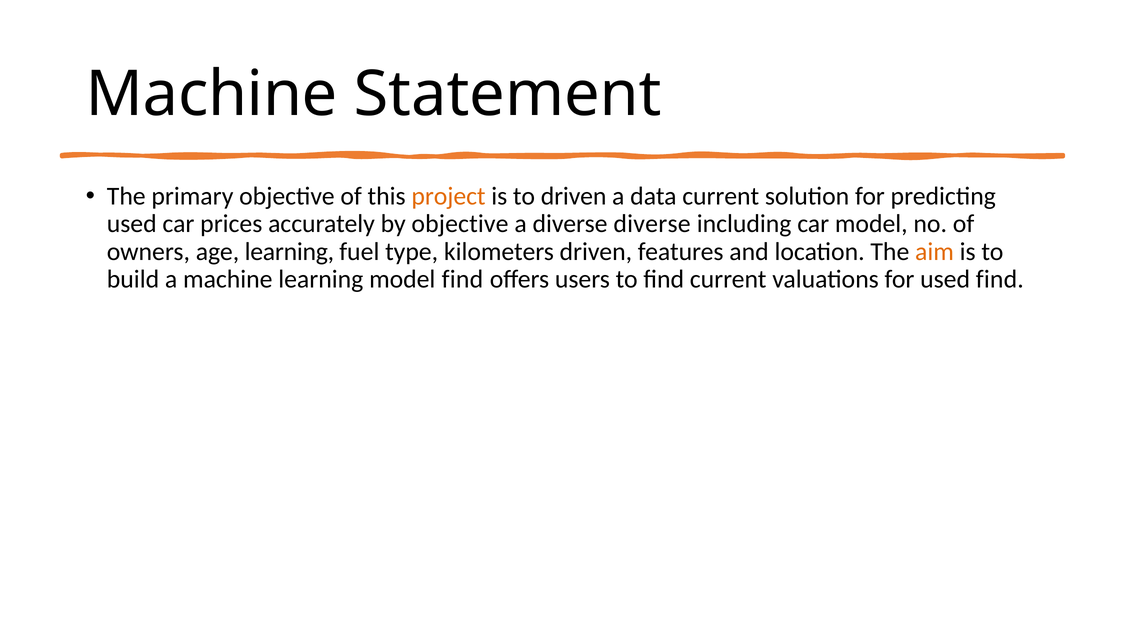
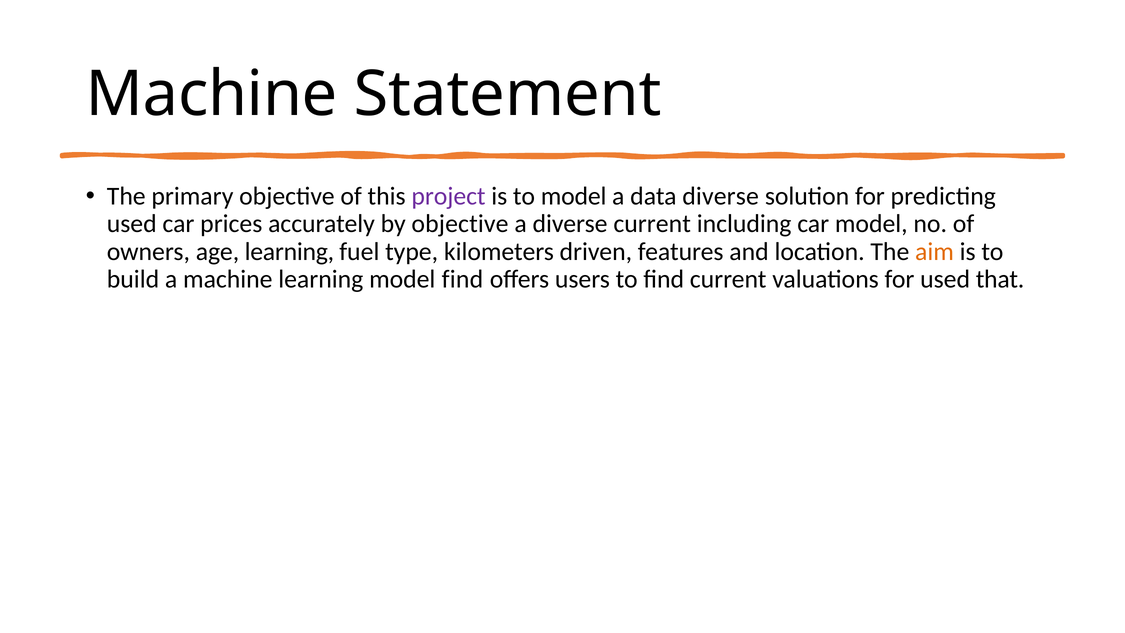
project colour: orange -> purple
to driven: driven -> model
data current: current -> diverse
diverse diverse: diverse -> current
used find: find -> that
